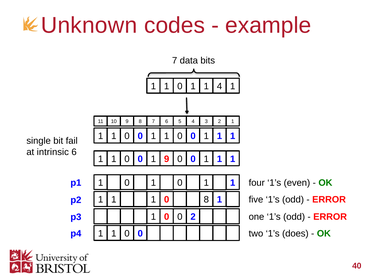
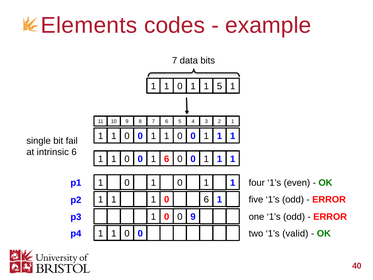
Unknown: Unknown -> Elements
1 4: 4 -> 5
1 9: 9 -> 6
8 at (206, 199): 8 -> 6
0 2: 2 -> 9
does: does -> valid
